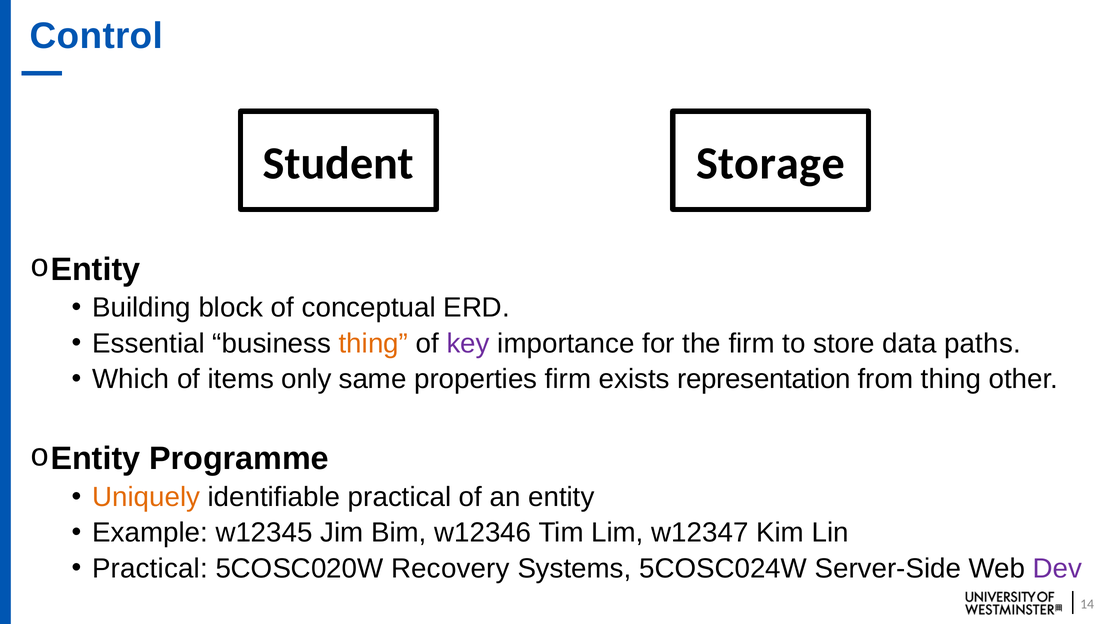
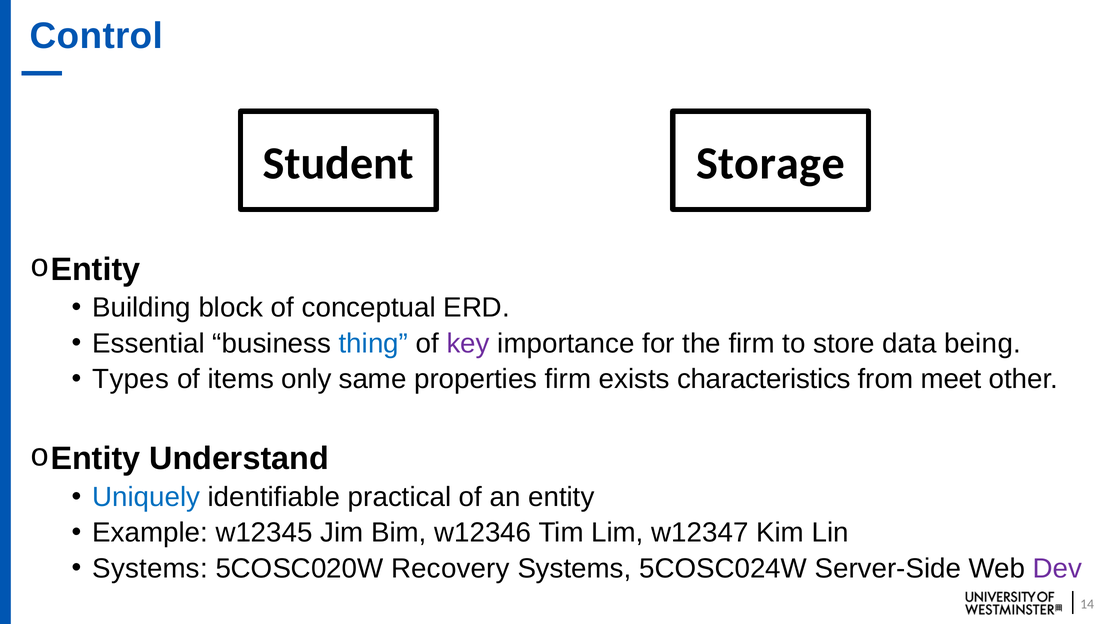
thing at (373, 343) colour: orange -> blue
paths: paths -> being
Which: Which -> Types
representation: representation -> characteristics
from thing: thing -> meet
Programme: Programme -> Understand
Uniquely colour: orange -> blue
Practical at (150, 568): Practical -> Systems
